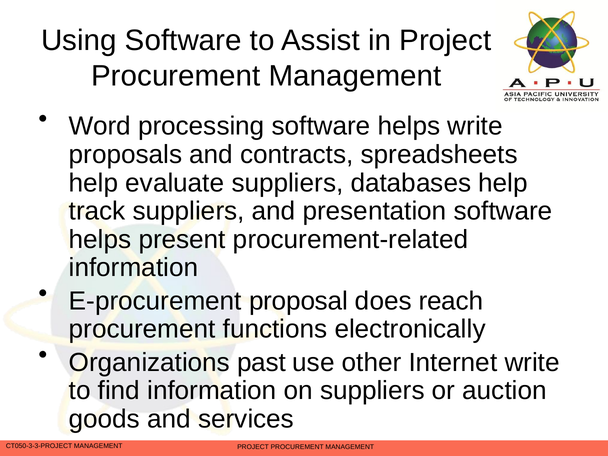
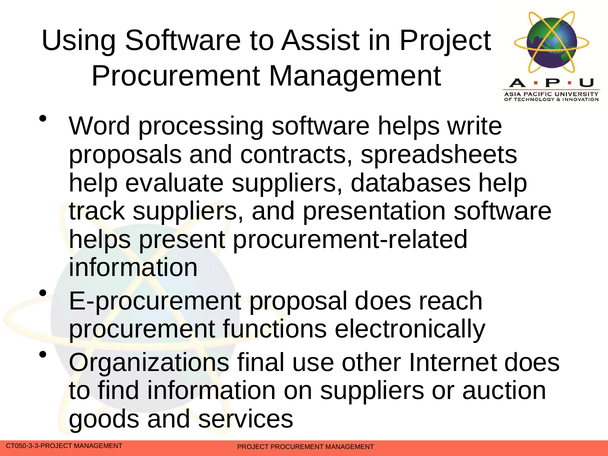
past: past -> final
Internet write: write -> does
